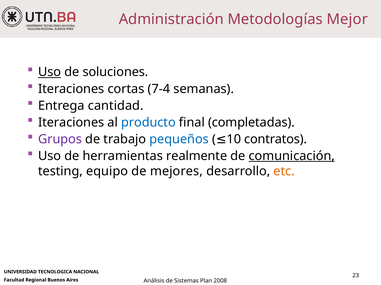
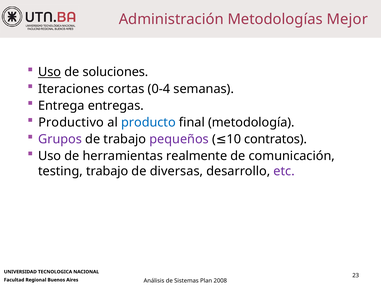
7-4: 7-4 -> 0-4
cantidad: cantidad -> entregas
Iteraciones at (71, 123): Iteraciones -> Productivo
completadas: completadas -> metodología
pequeños colour: blue -> purple
comunicación underline: present -> none
testing equipo: equipo -> trabajo
mejores: mejores -> diversas
etc colour: orange -> purple
